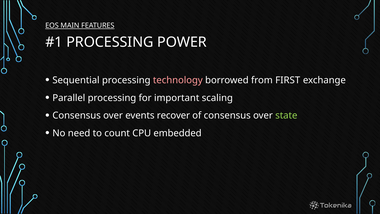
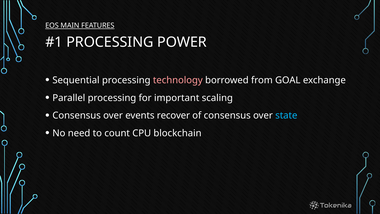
FIRST: FIRST -> GOAL
state colour: light green -> light blue
embedded: embedded -> blockchain
